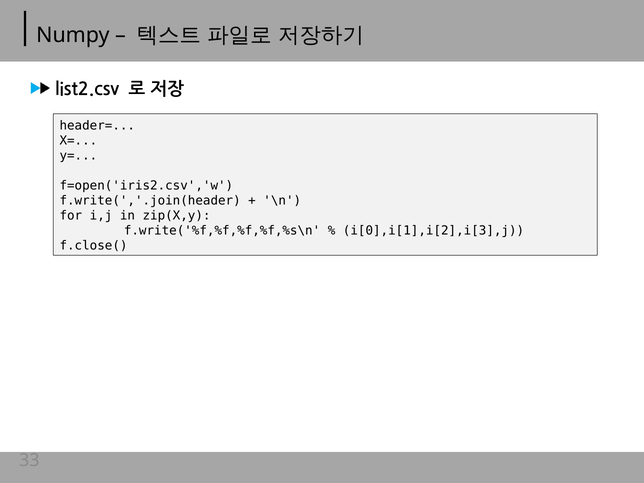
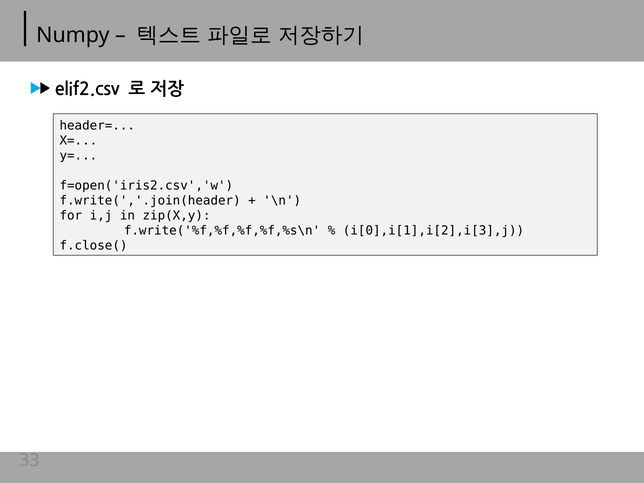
list2.csv: list2.csv -> elif2.csv
